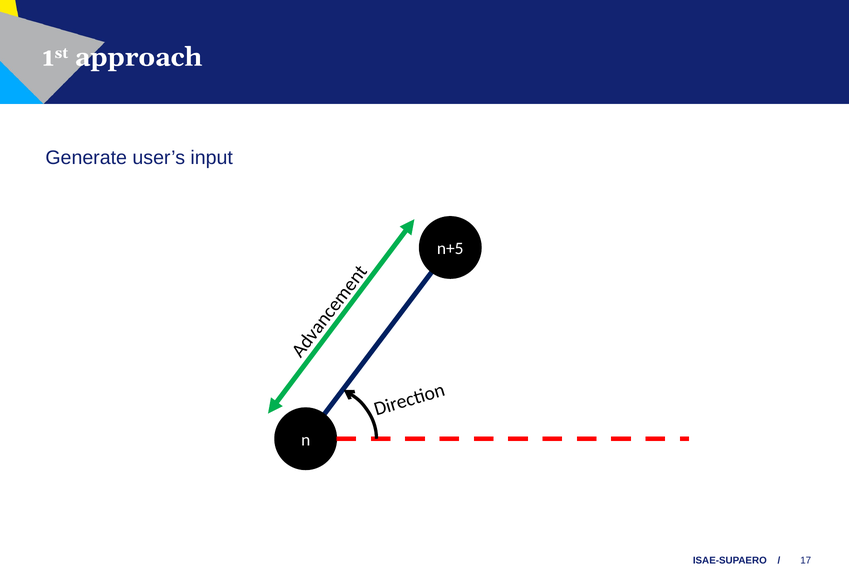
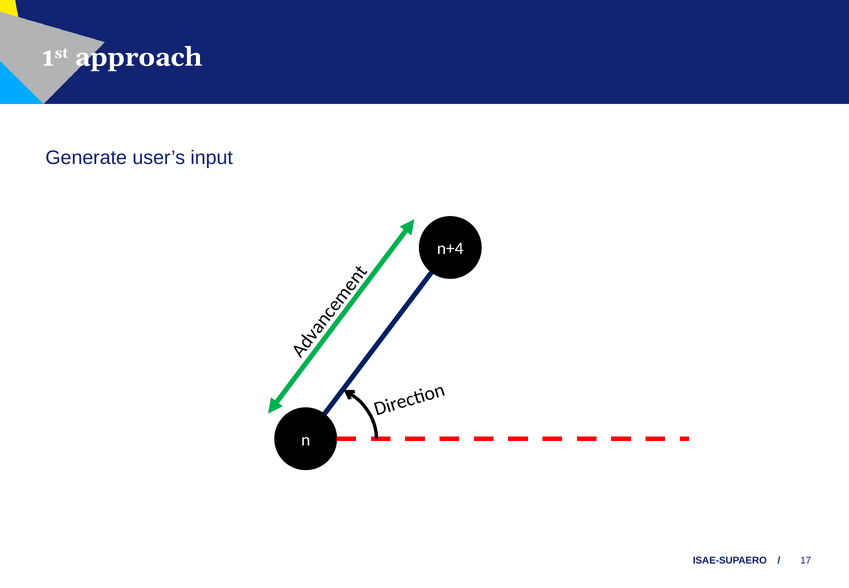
n+5: n+5 -> n+4
